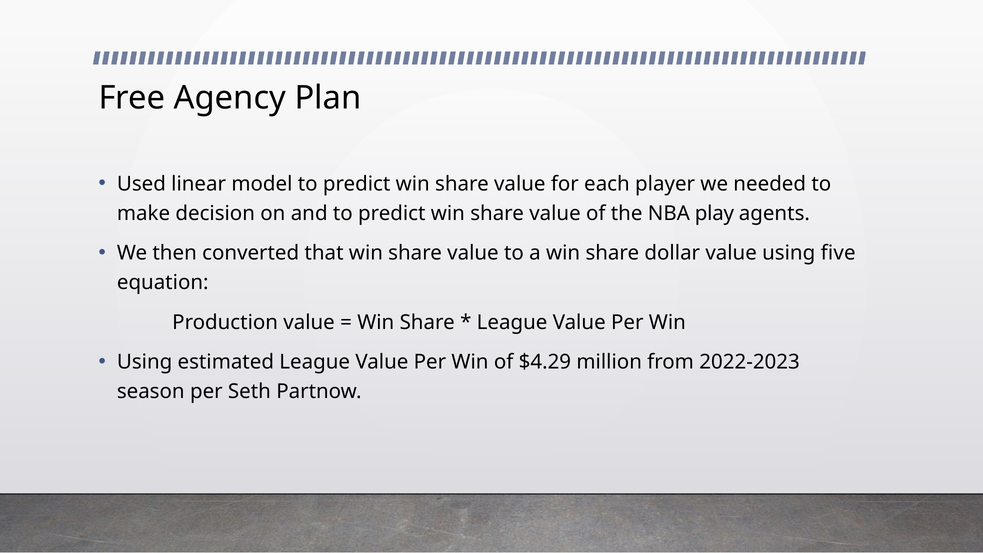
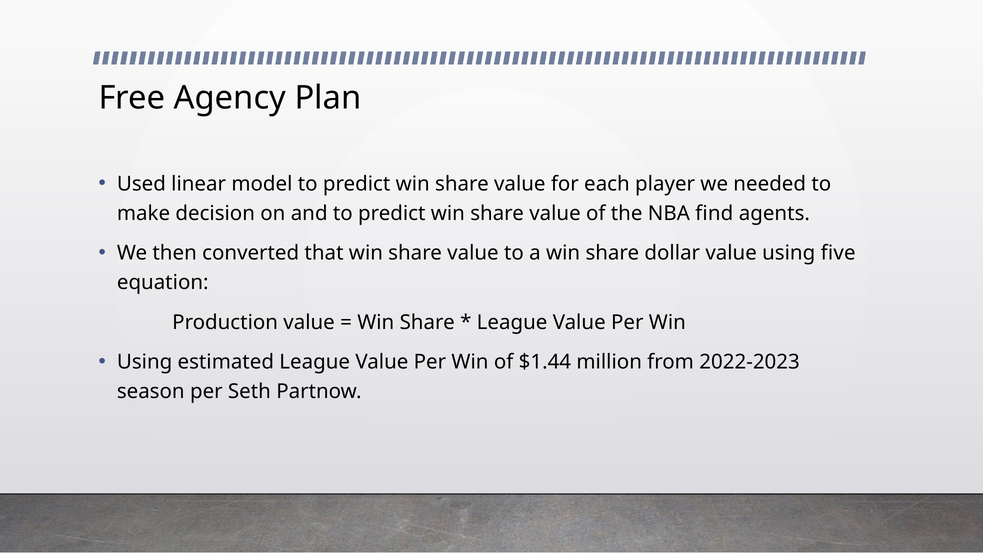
play: play -> find
$4.29: $4.29 -> $1.44
